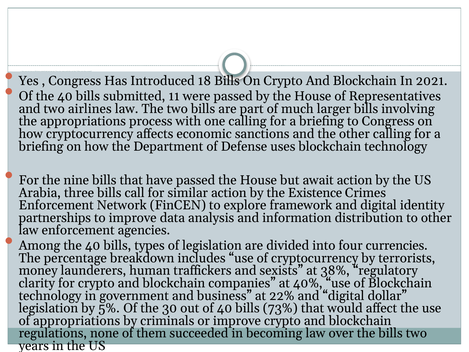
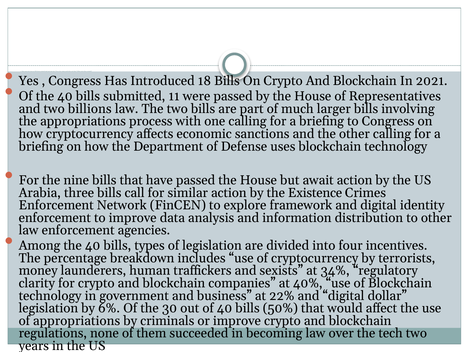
airlines: airlines -> billions
partnerships at (55, 218): partnerships -> enforcement
currencies: currencies -> incentives
38%: 38% -> 34%
5%: 5% -> 6%
73%: 73% -> 50%
the bills: bills -> tech
